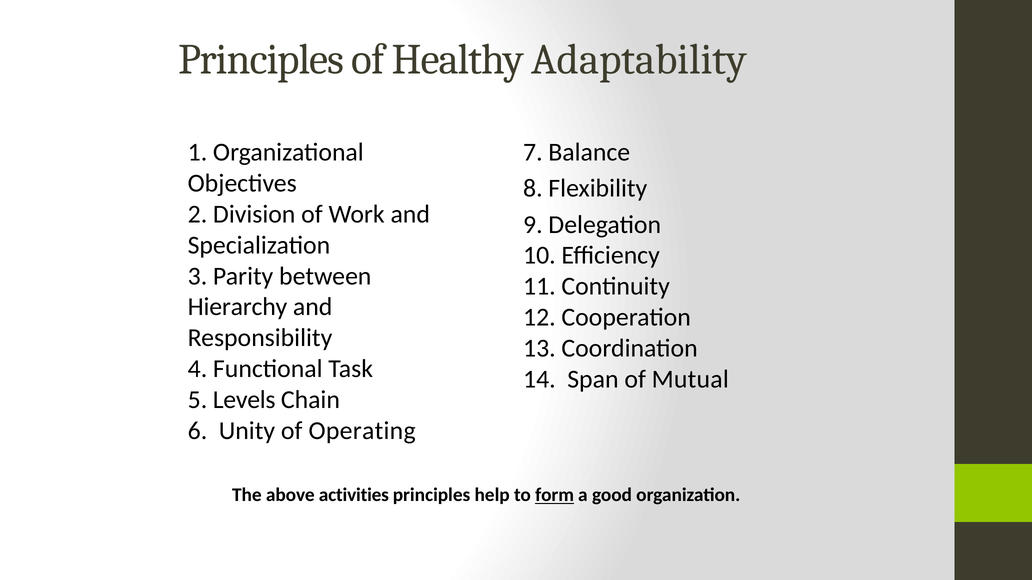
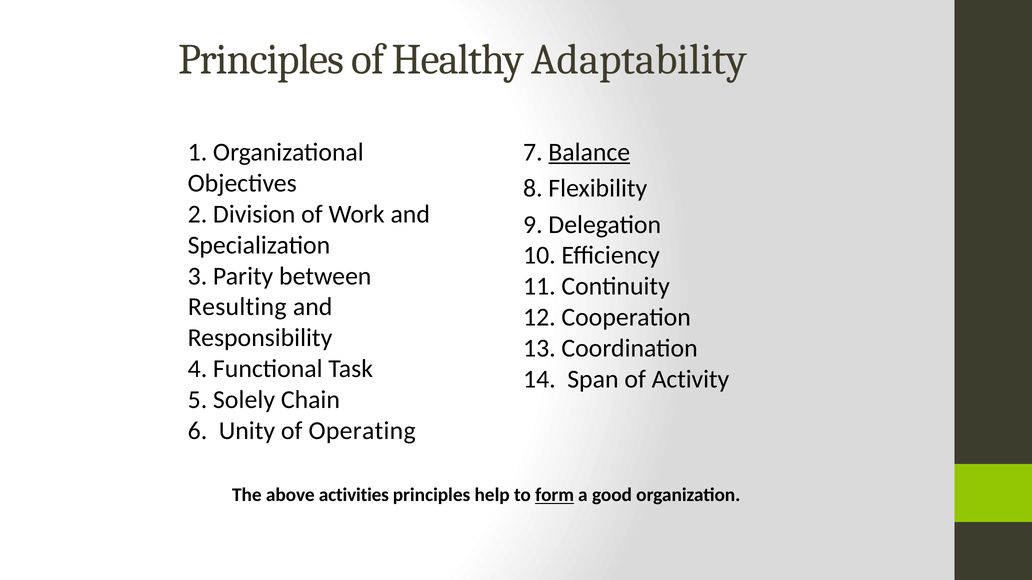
Balance underline: none -> present
Hierarchy: Hierarchy -> Resulting
Mutual: Mutual -> Activity
Levels: Levels -> Solely
